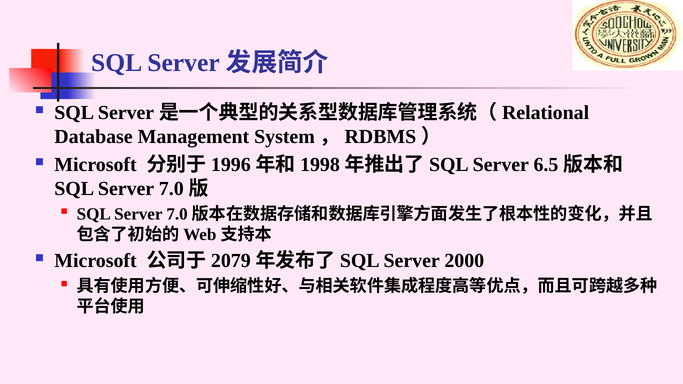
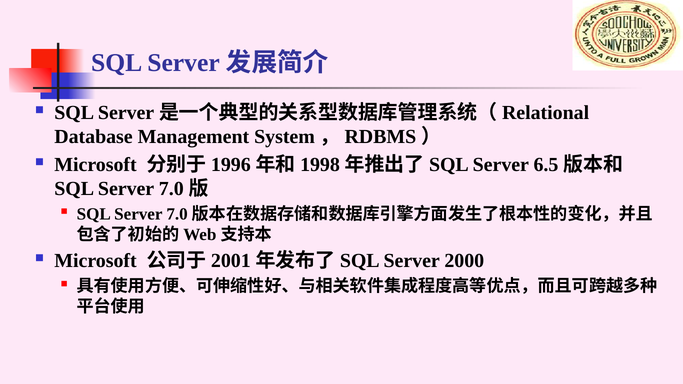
2079: 2079 -> 2001
